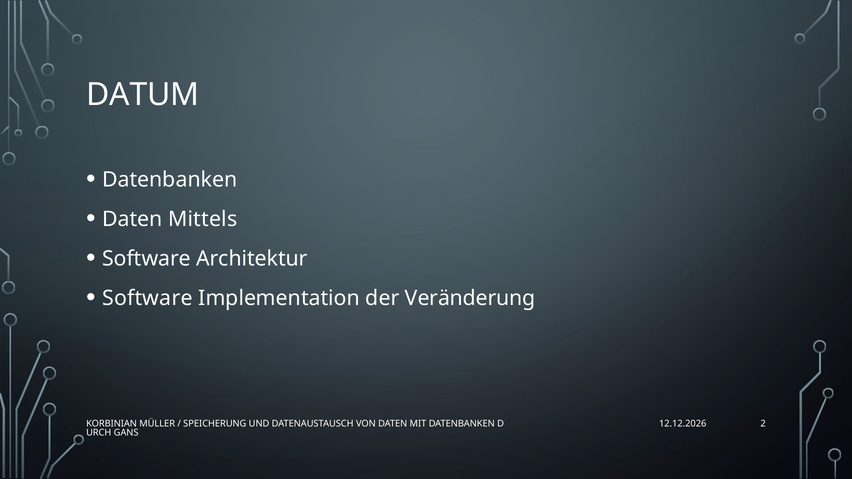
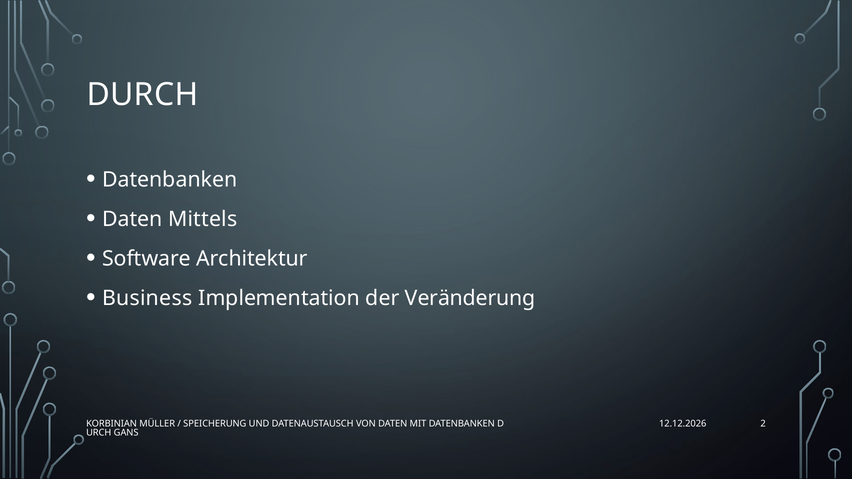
DATUM: DATUM -> DURCH
Software at (147, 298): Software -> Business
